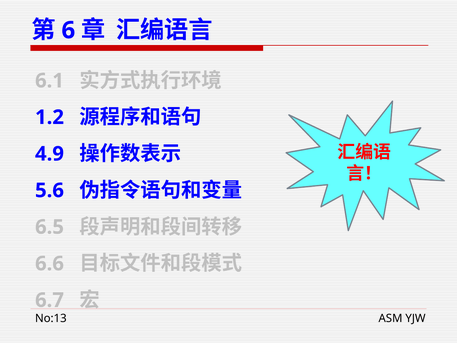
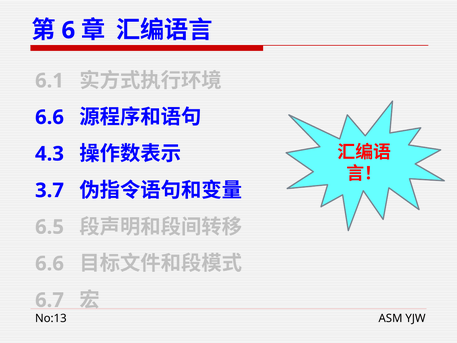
1.2 at (50, 117): 1.2 -> 6.6
4.9: 4.9 -> 4.3
5.6: 5.6 -> 3.7
